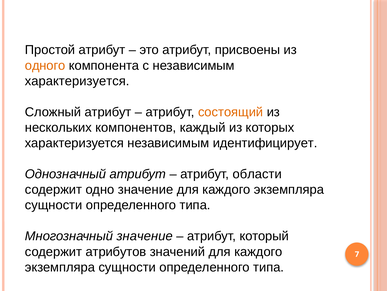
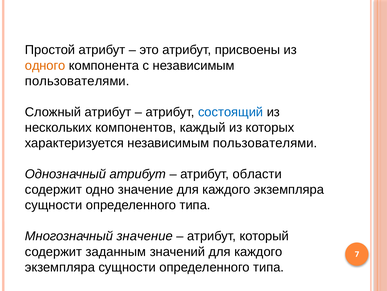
характеризуется at (77, 81): характеризуется -> пользователями
состоящий colour: orange -> blue
характеризуется независимым идентифицирует: идентифицирует -> пользователями
атрибутов: атрибутов -> заданным
